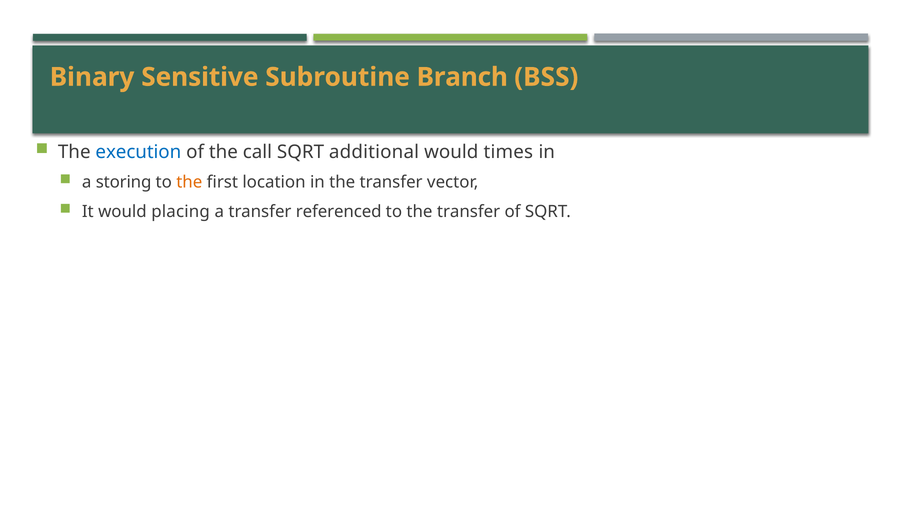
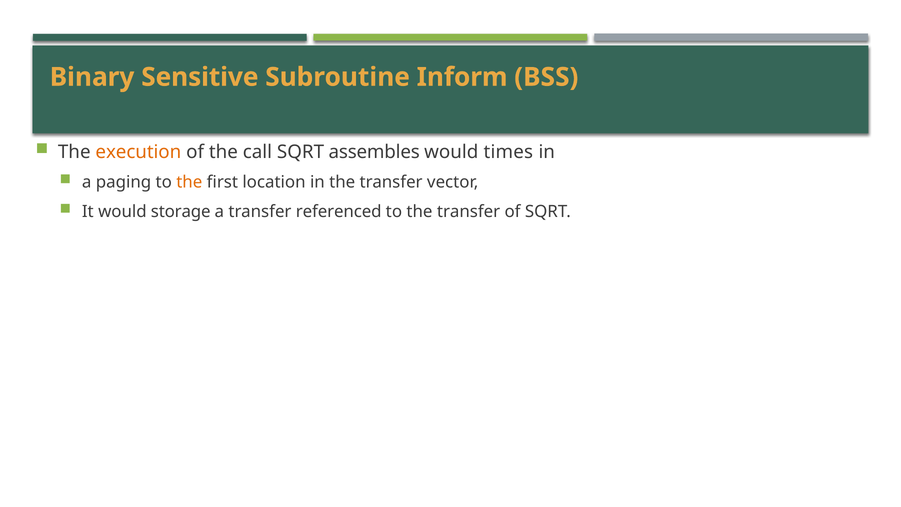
Branch: Branch -> Inform
execution colour: blue -> orange
additional: additional -> assembles
storing: storing -> paging
placing: placing -> storage
